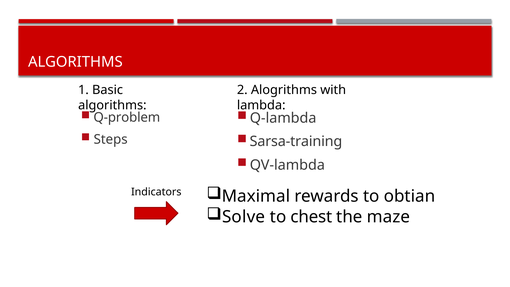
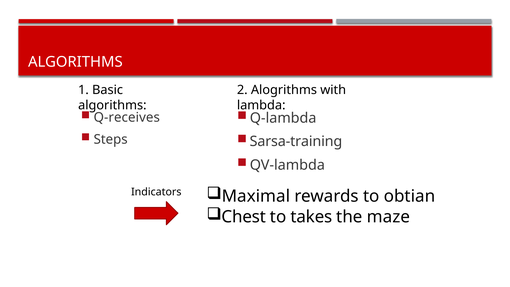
Q-problem: Q-problem -> Q-receives
Solve: Solve -> Chest
chest: chest -> takes
